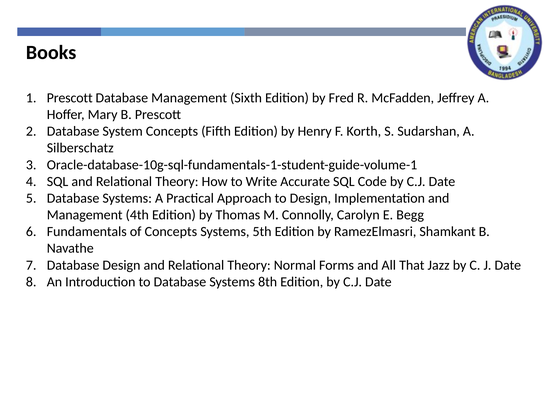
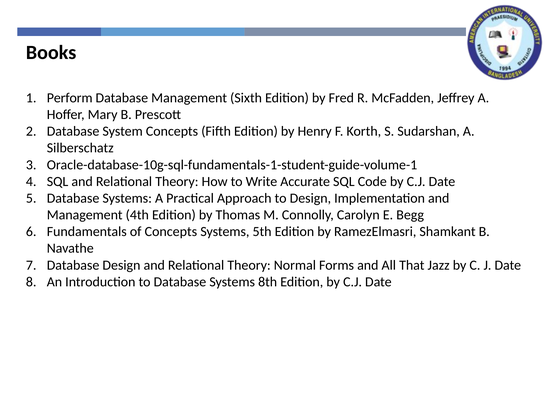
Prescott at (70, 98): Prescott -> Perform
